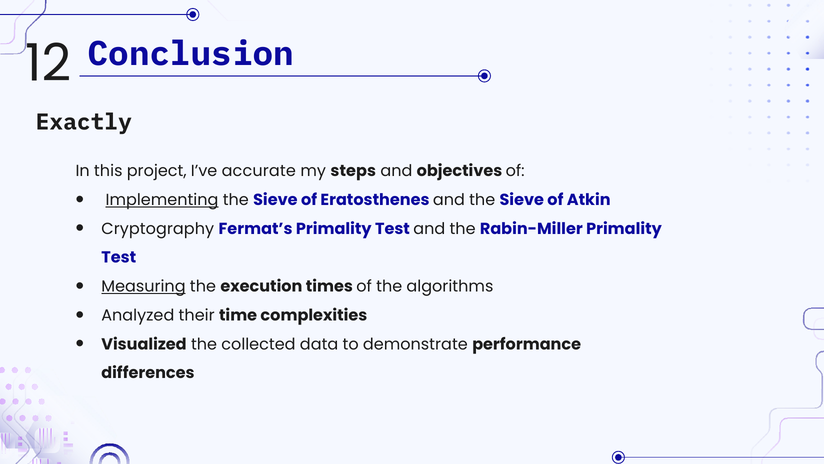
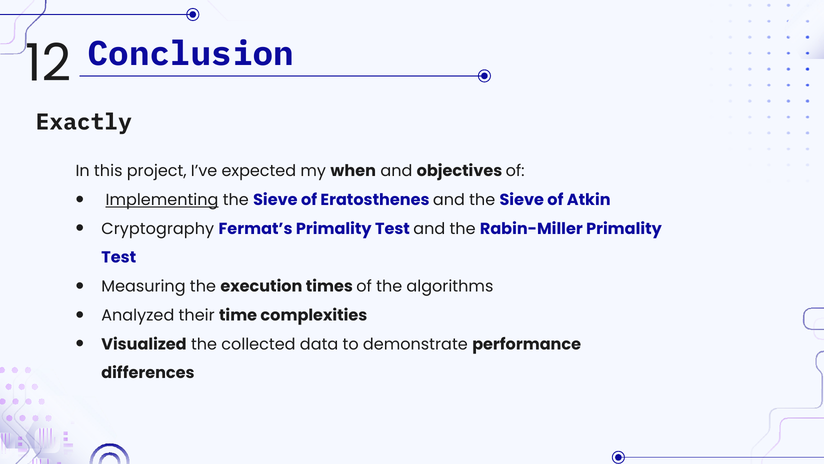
accurate: accurate -> expected
steps: steps -> when
Measuring underline: present -> none
